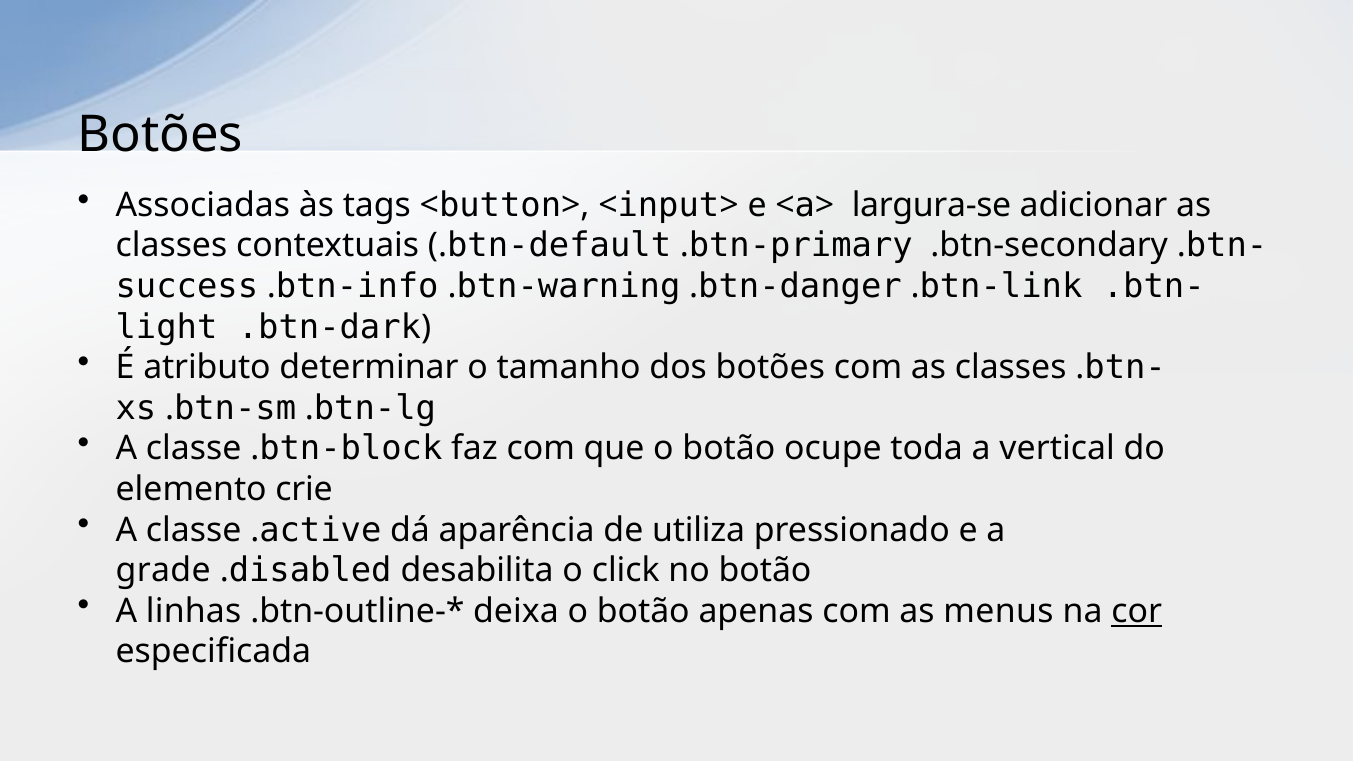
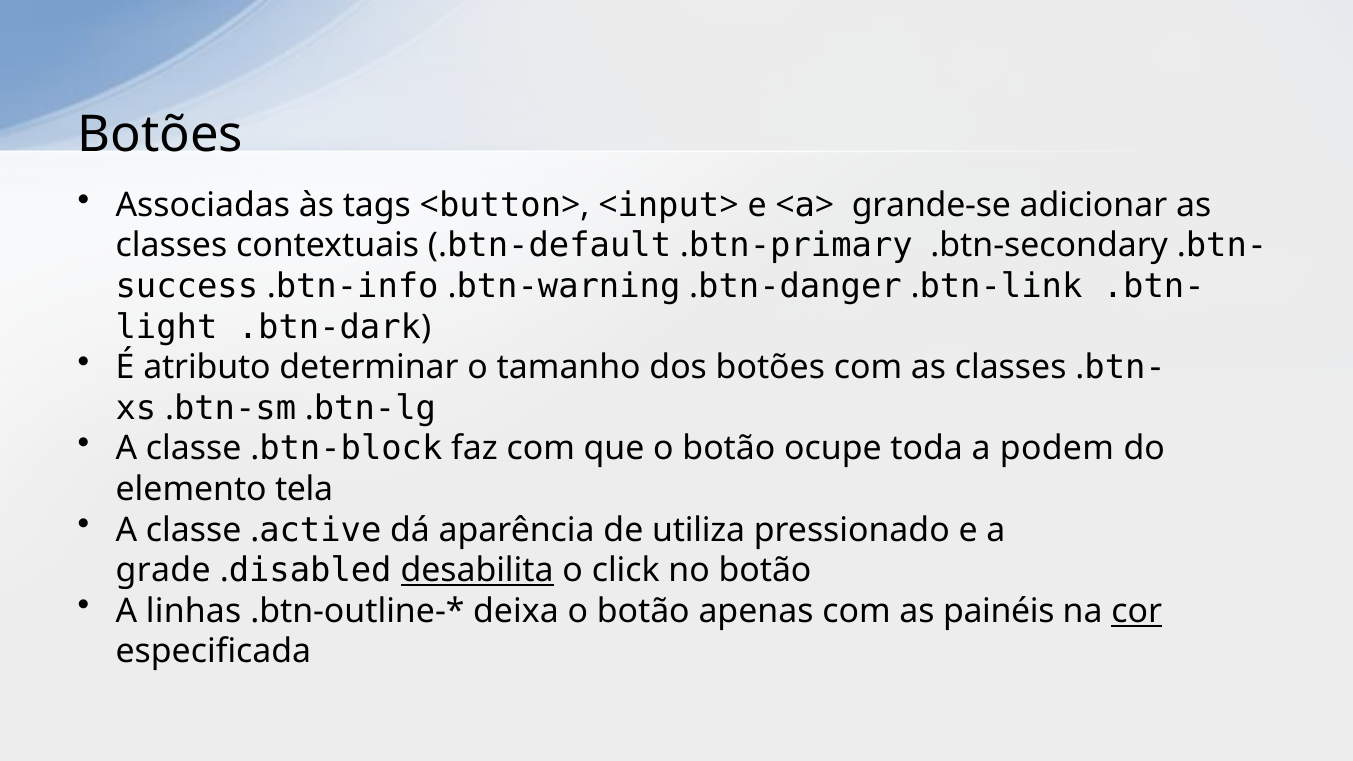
largura-se: largura-se -> grande-se
vertical: vertical -> podem
crie: crie -> tela
desabilita underline: none -> present
menus: menus -> painéis
